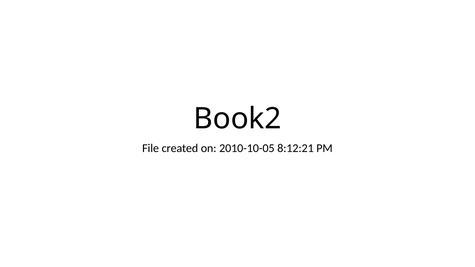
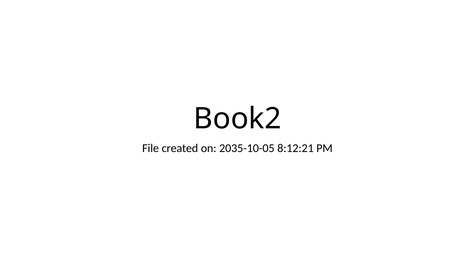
2010-10-05: 2010-10-05 -> 2035-10-05
